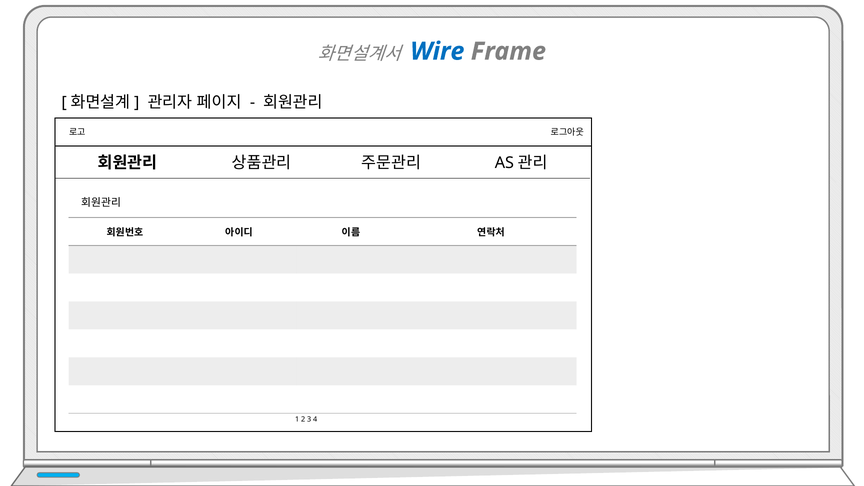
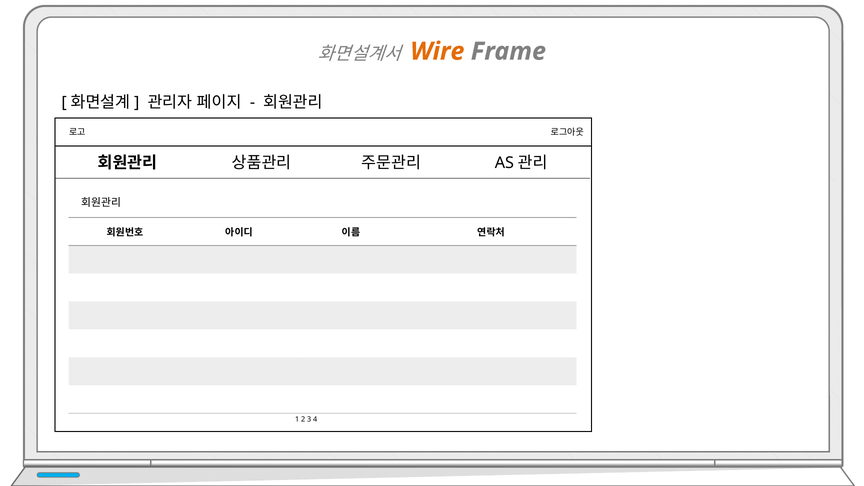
Wire colour: blue -> orange
